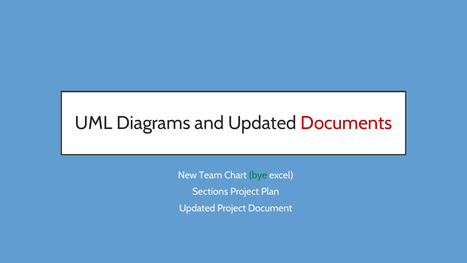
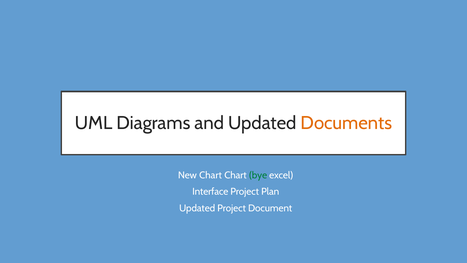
Documents colour: red -> orange
New Team: Team -> Chart
Sections: Sections -> Interface
